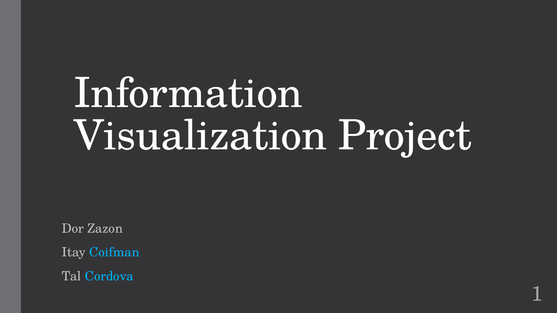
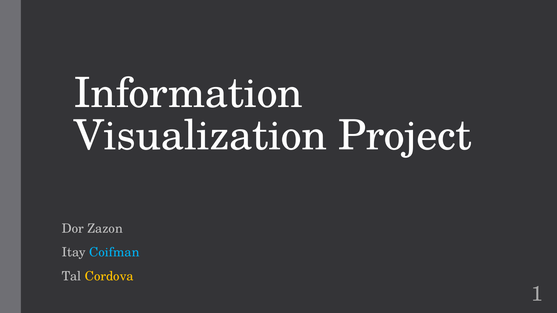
Cordova colour: light blue -> yellow
